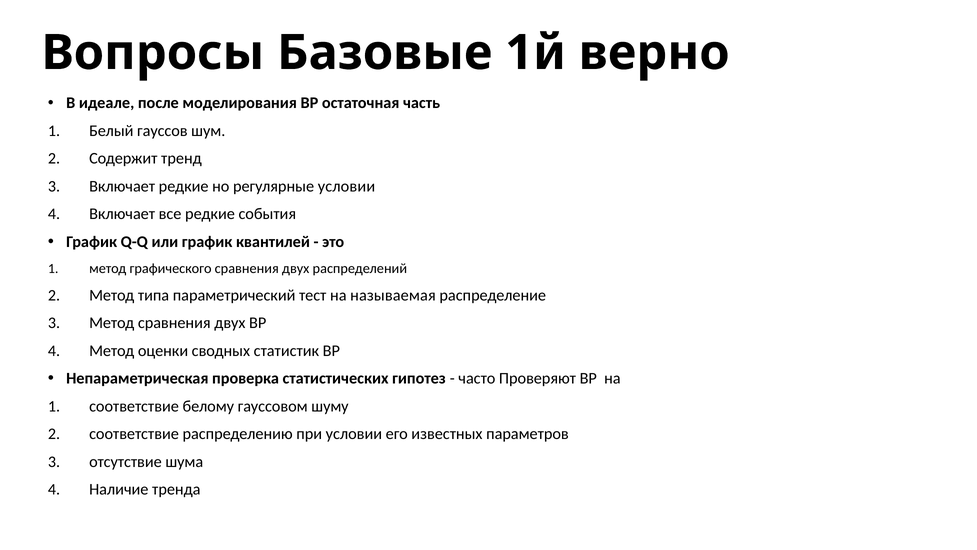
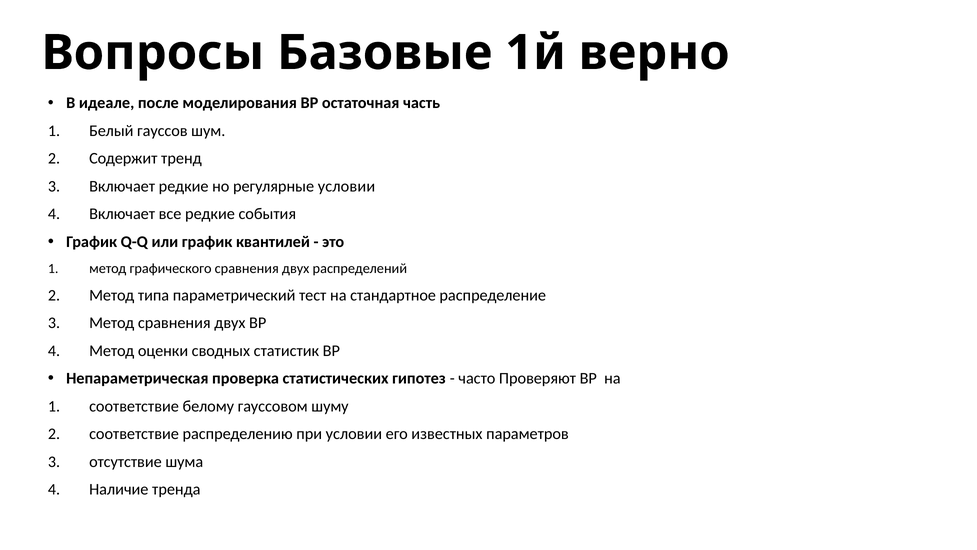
называемая: называемая -> стандартное
